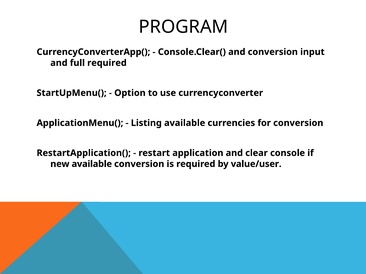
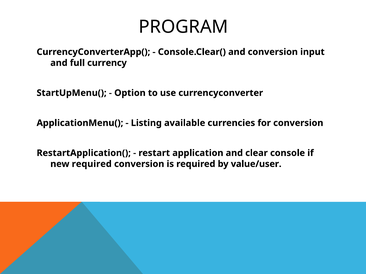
full required: required -> currency
new available: available -> required
